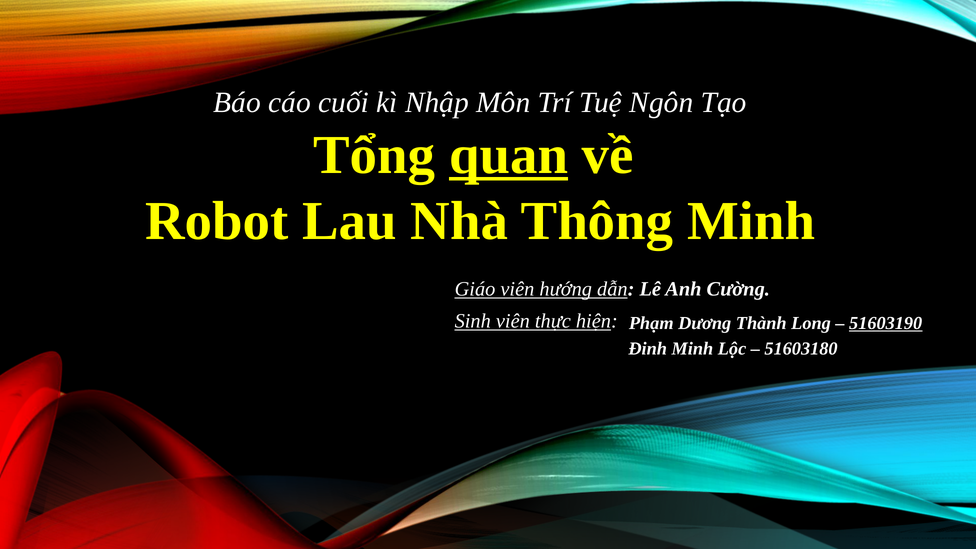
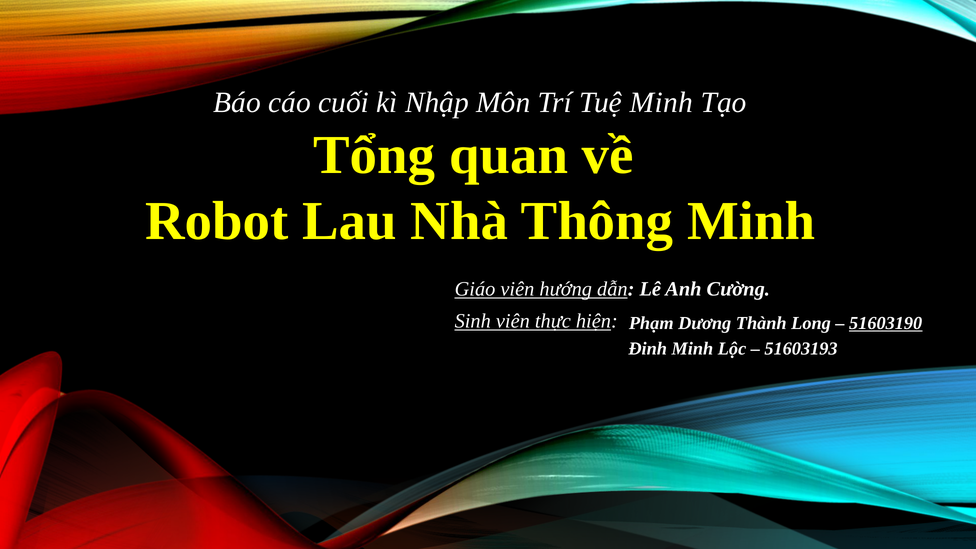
Tuệ Ngôn: Ngôn -> Minh
quan underline: present -> none
51603180: 51603180 -> 51603193
